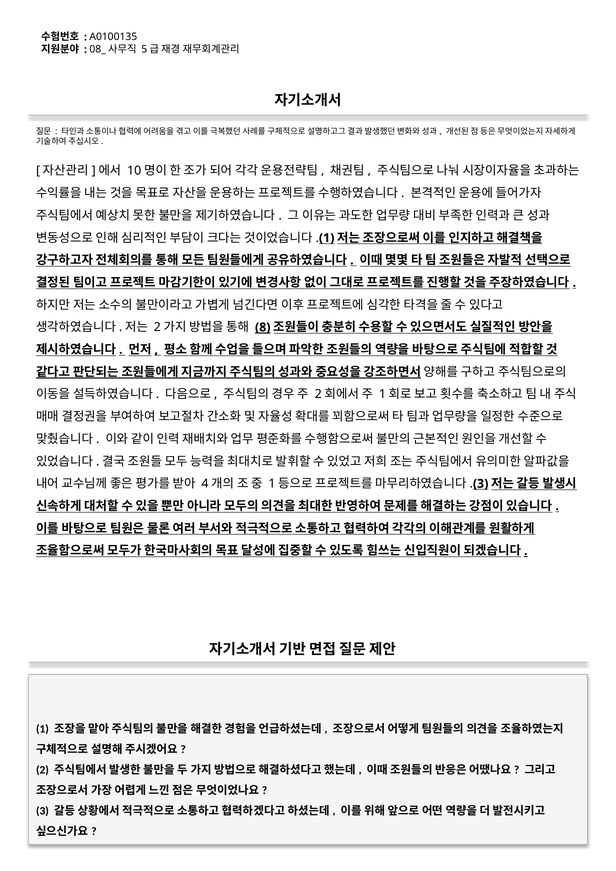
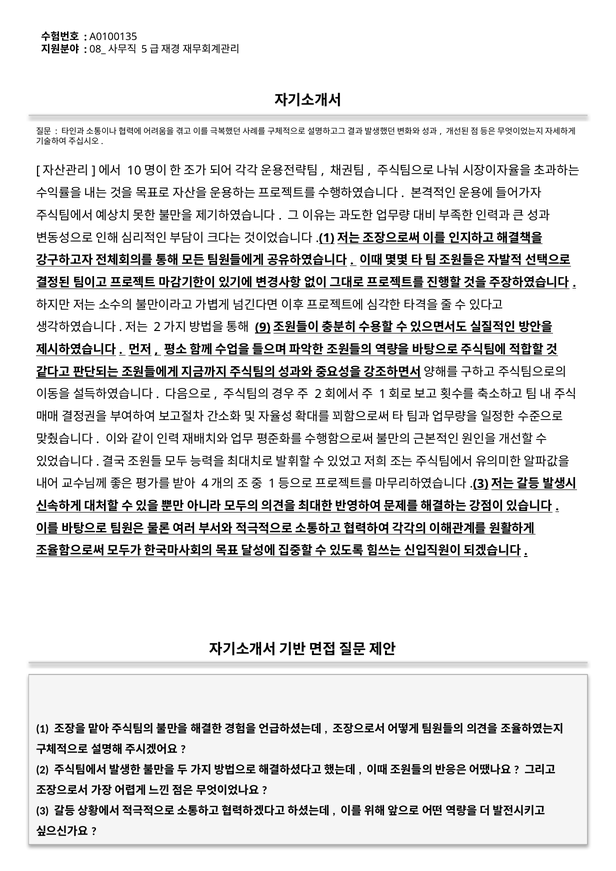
8: 8 -> 9
